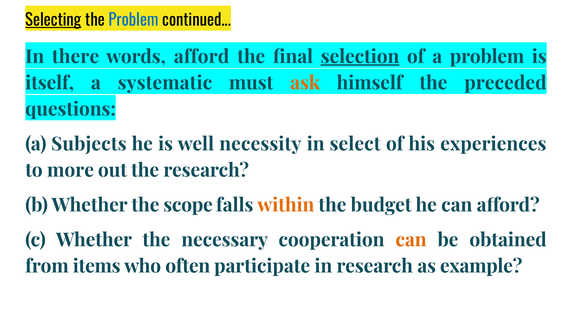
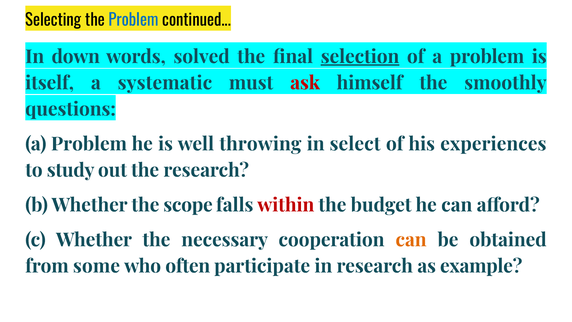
Selecting underline: present -> none
there: there -> down
words afford: afford -> solved
ask colour: orange -> red
preceded: preceded -> smoothly
Subjects at (89, 144): Subjects -> Problem
necessity: necessity -> throwing
more: more -> study
within colour: orange -> red
items: items -> some
